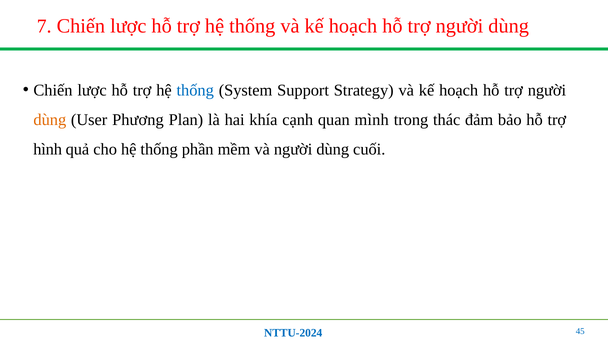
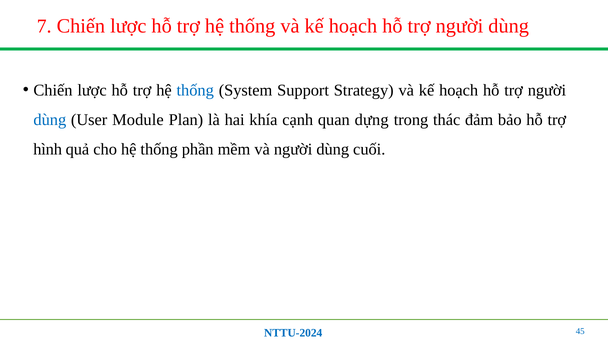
dùng at (50, 120) colour: orange -> blue
Phương: Phương -> Module
mình: mình -> dựng
